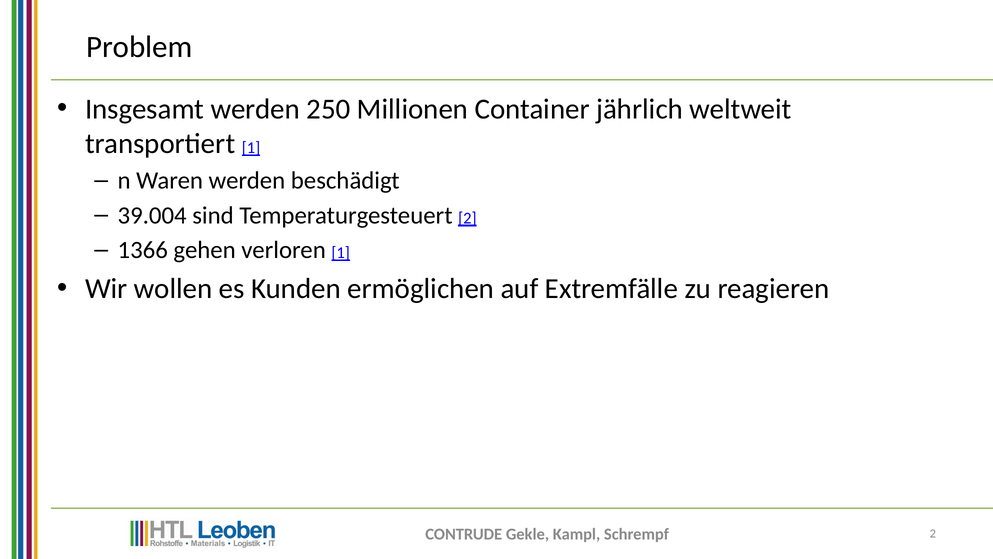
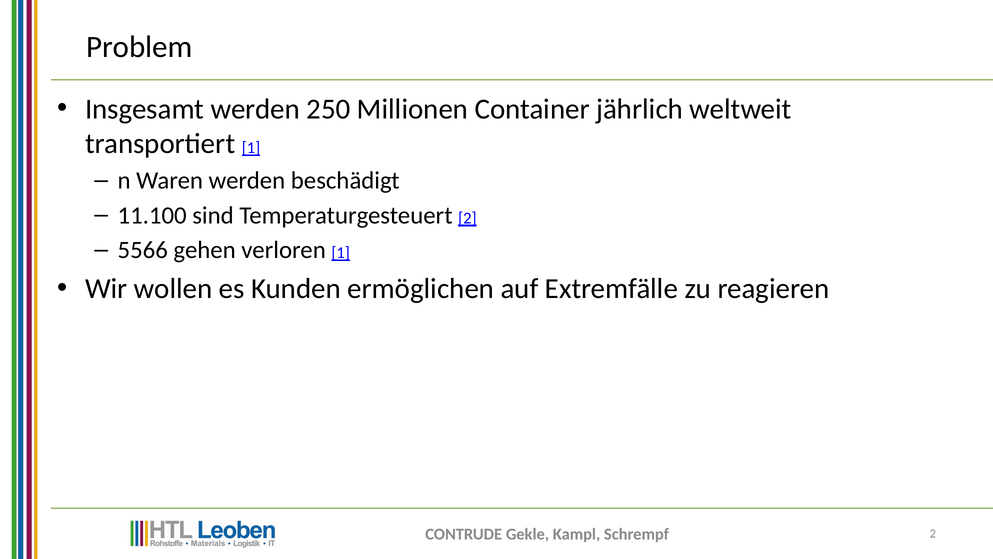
39.004: 39.004 -> 11.100
1366: 1366 -> 5566
